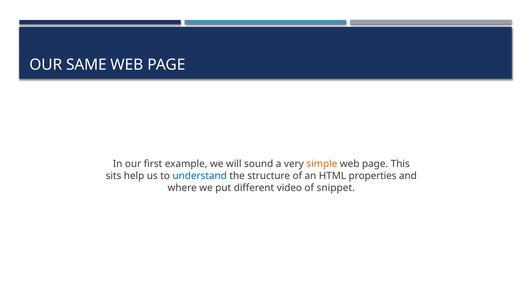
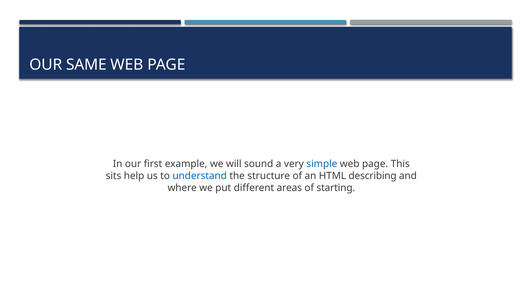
simple colour: orange -> blue
properties: properties -> describing
video: video -> areas
snippet: snippet -> starting
